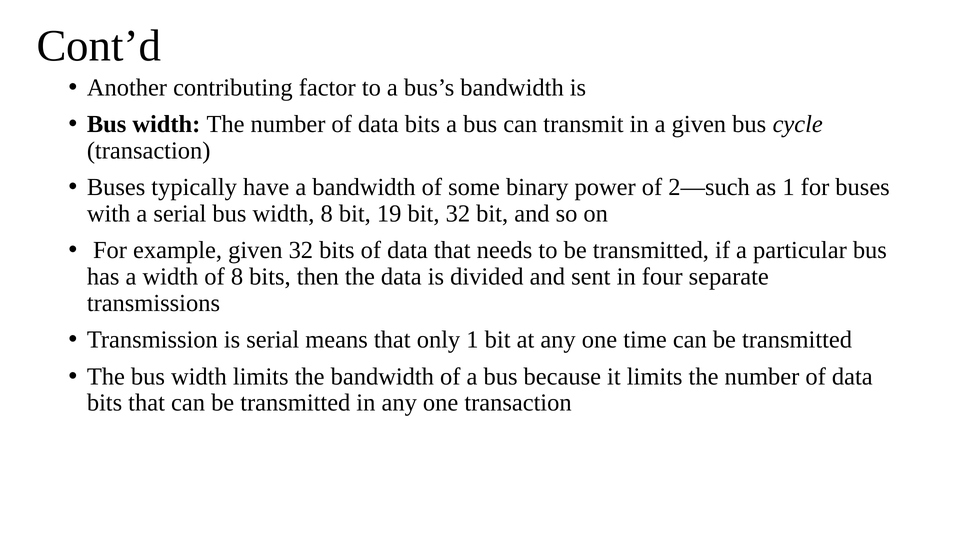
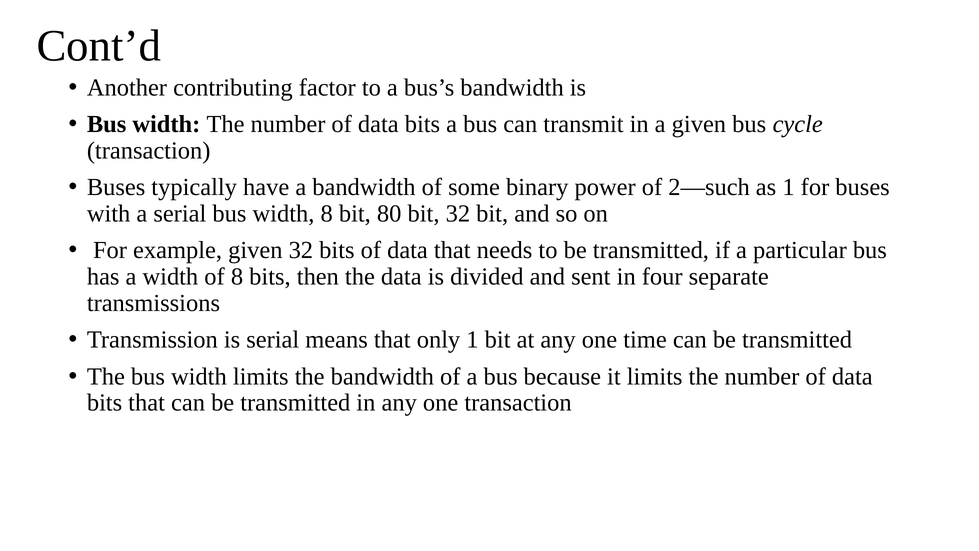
19: 19 -> 80
